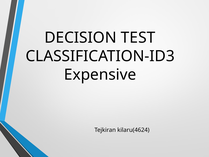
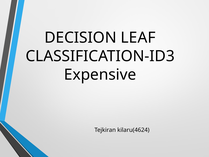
TEST: TEST -> LEAF
